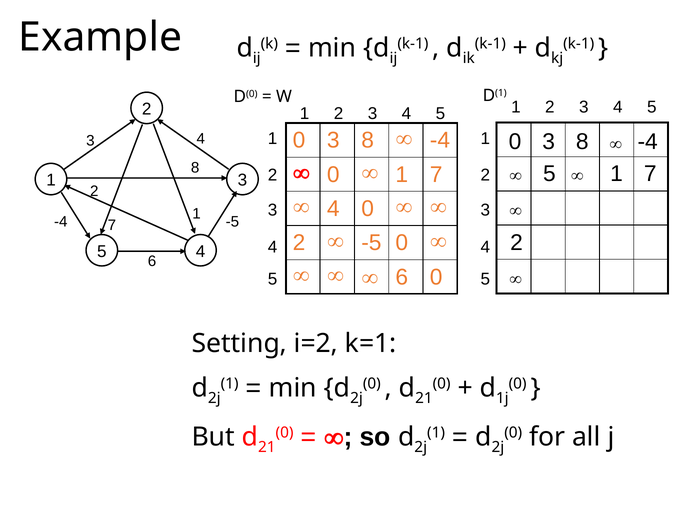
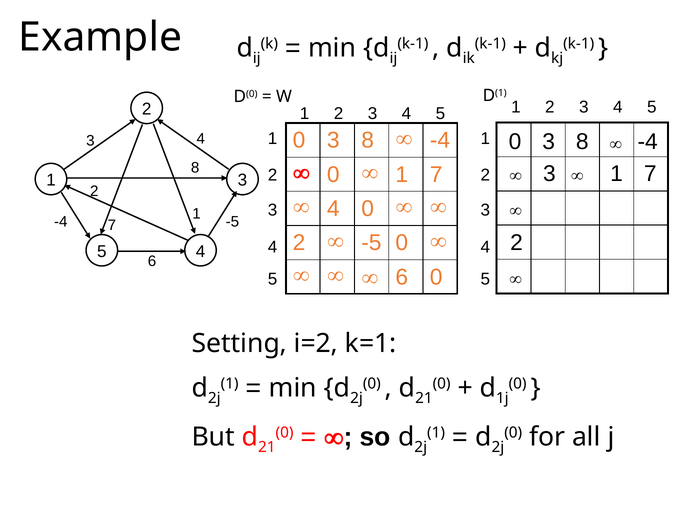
5 at (549, 174): 5 -> 3
